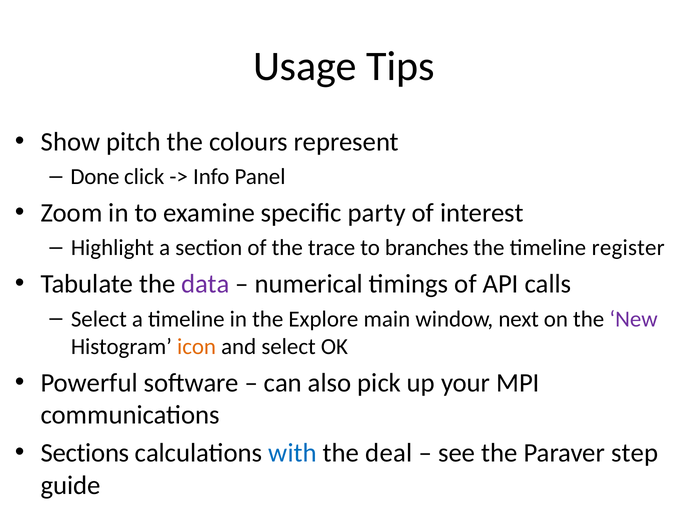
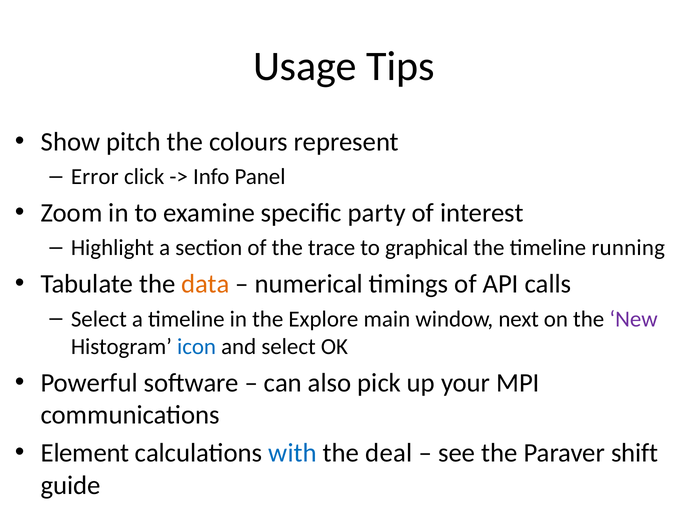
Done: Done -> Error
branches: branches -> graphical
register: register -> running
data colour: purple -> orange
icon colour: orange -> blue
Sections: Sections -> Element
step: step -> shift
